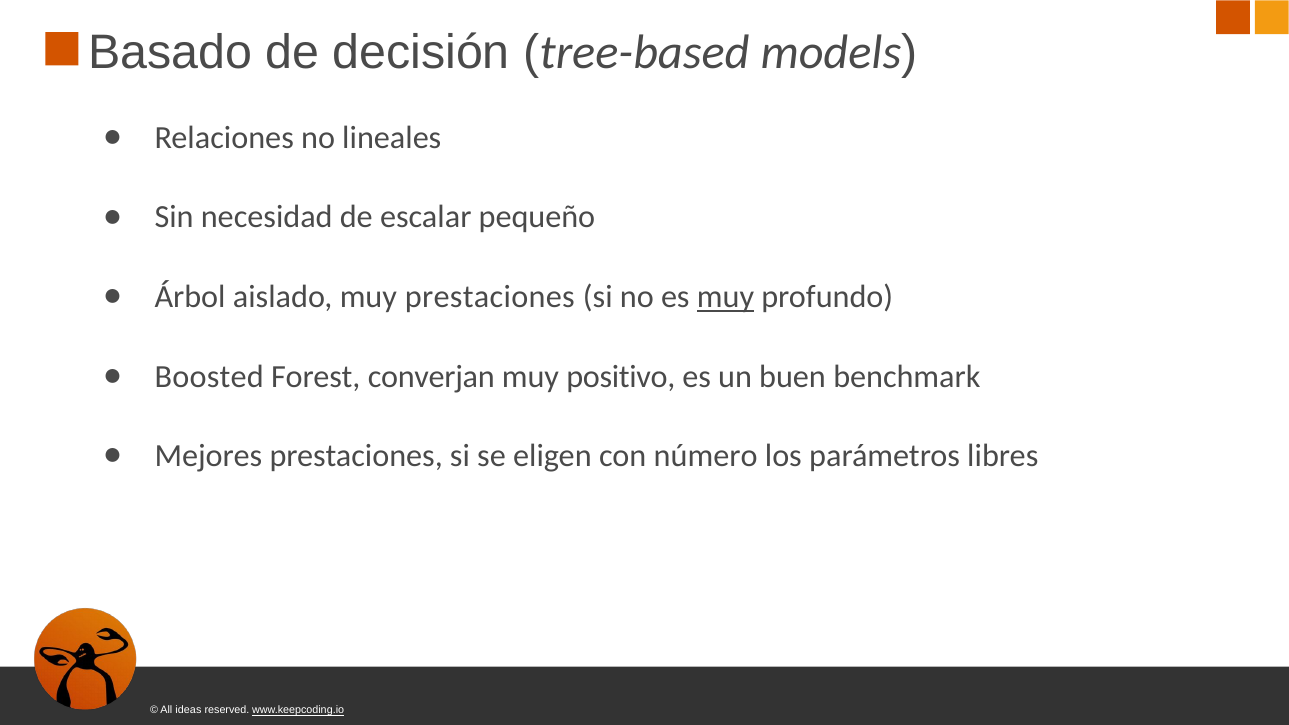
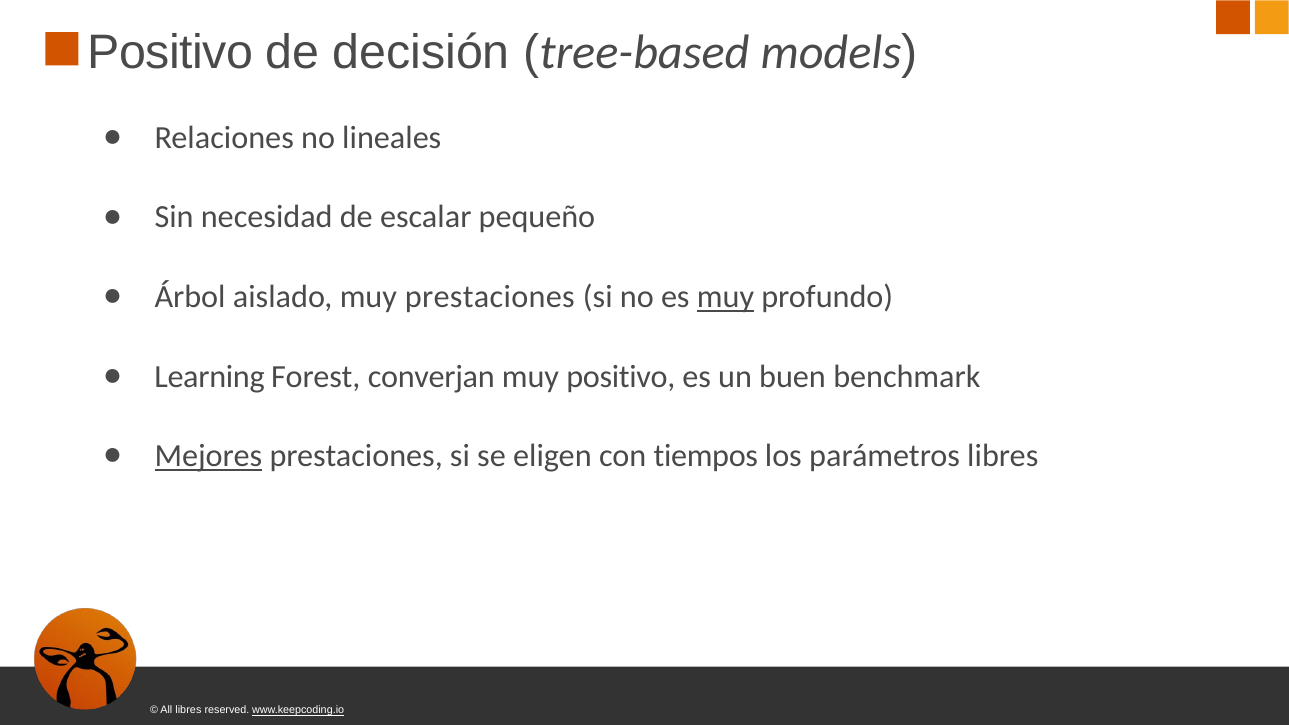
Basado at (170, 52): Basado -> Positivo
Boosted: Boosted -> Learning
Mejores underline: none -> present
número: número -> tiempos
All ideas: ideas -> libres
